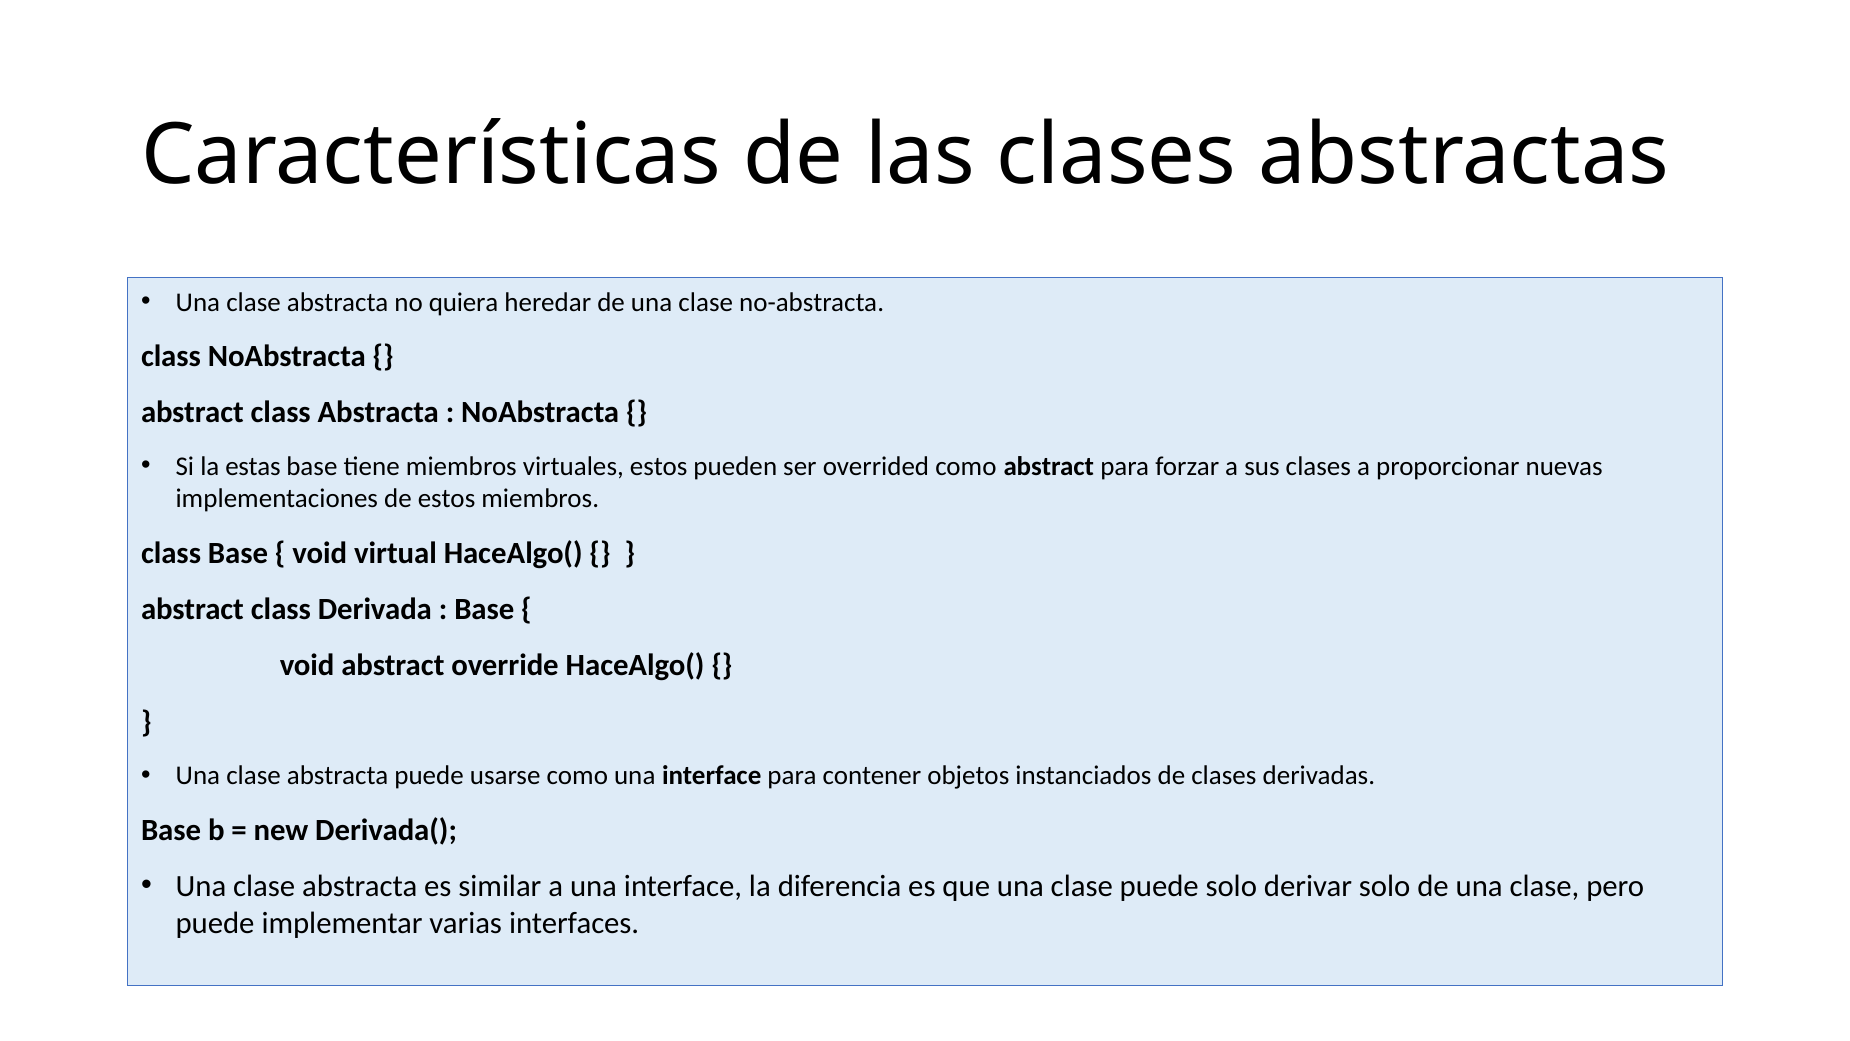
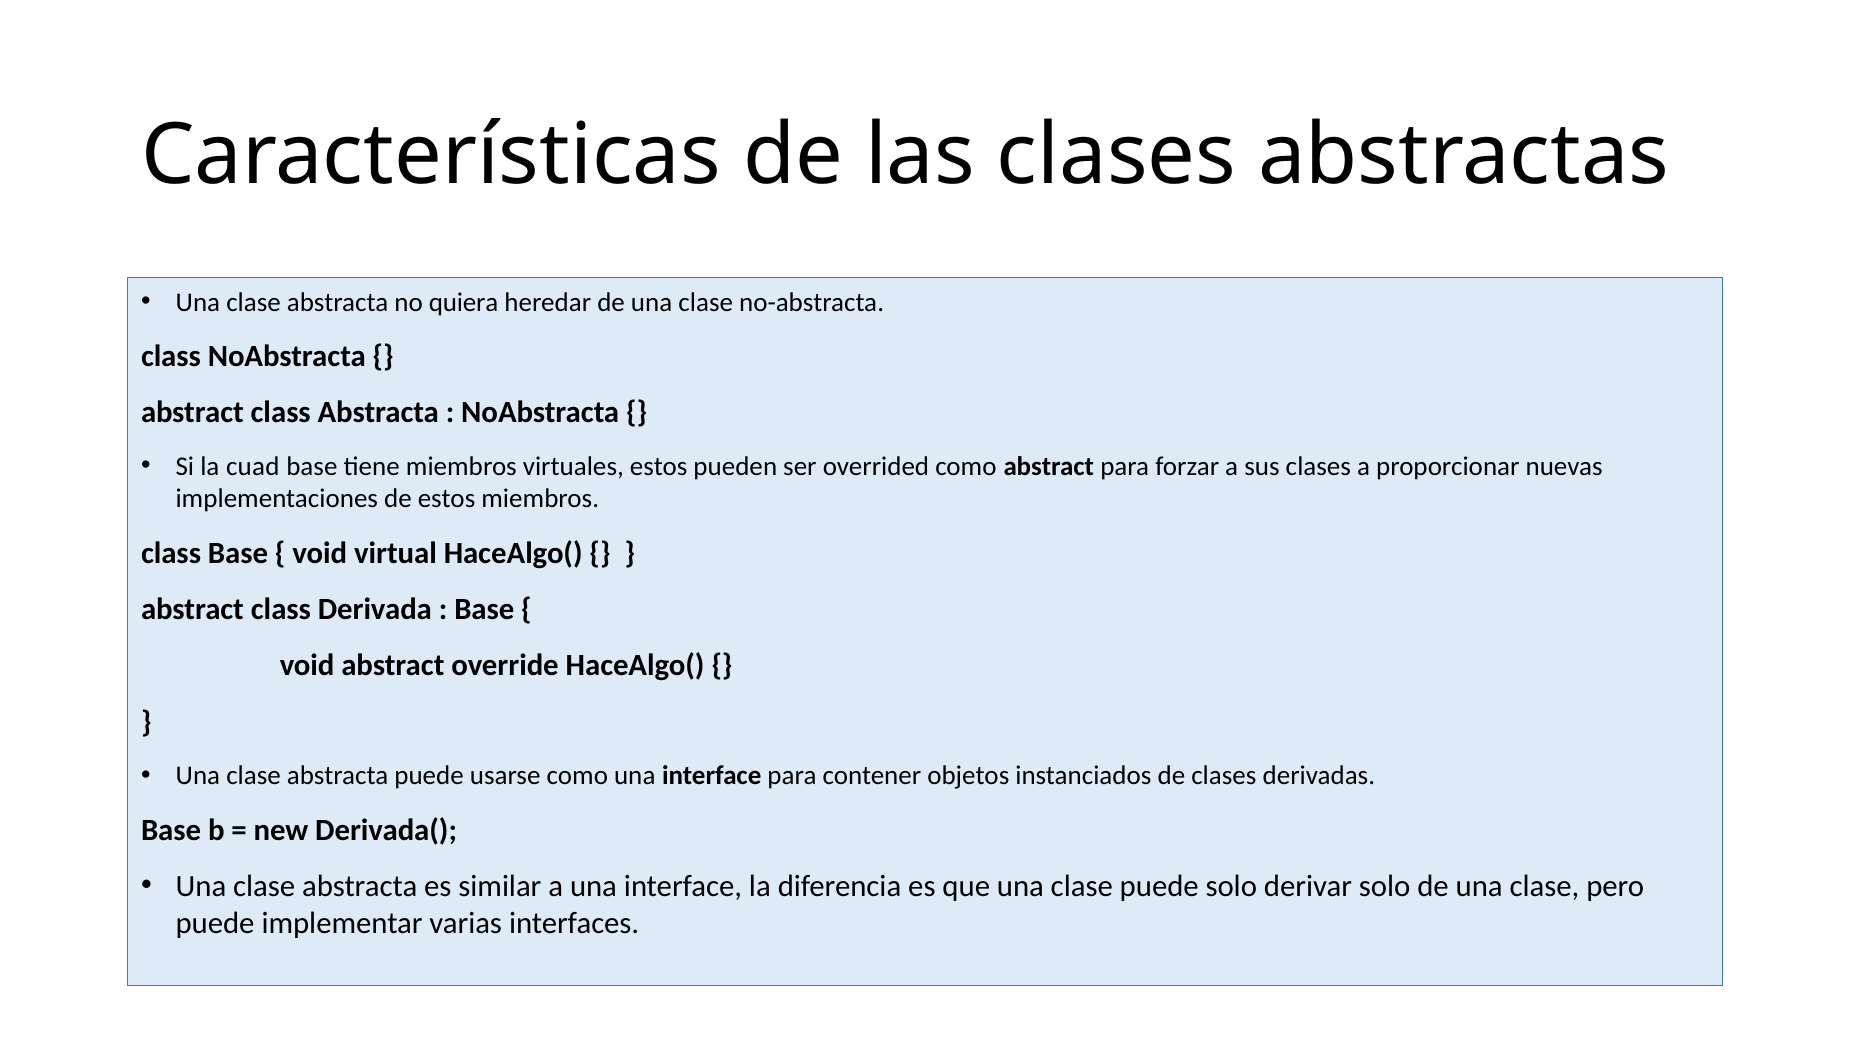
estas: estas -> cuad
